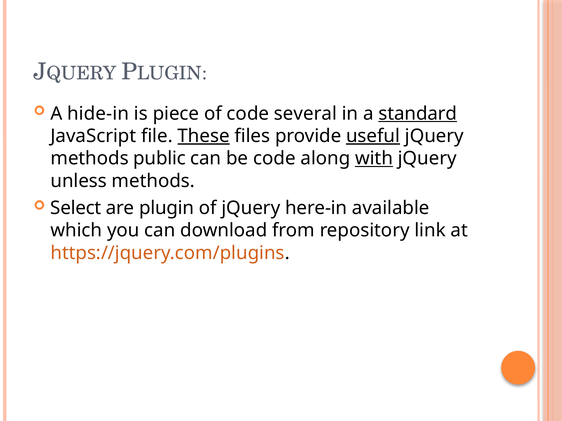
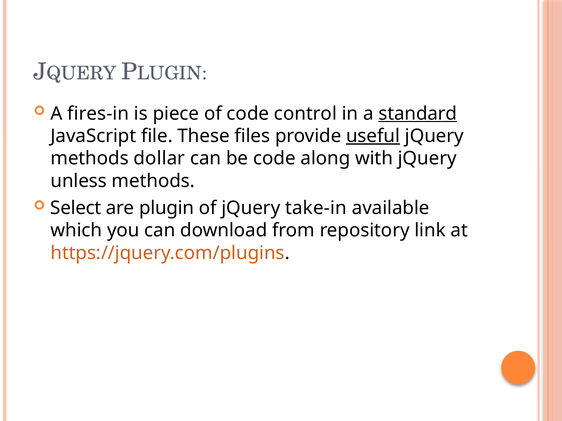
hide-in: hide-in -> fires-in
several: several -> control
These underline: present -> none
public: public -> dollar
with underline: present -> none
here-in: here-in -> take-in
